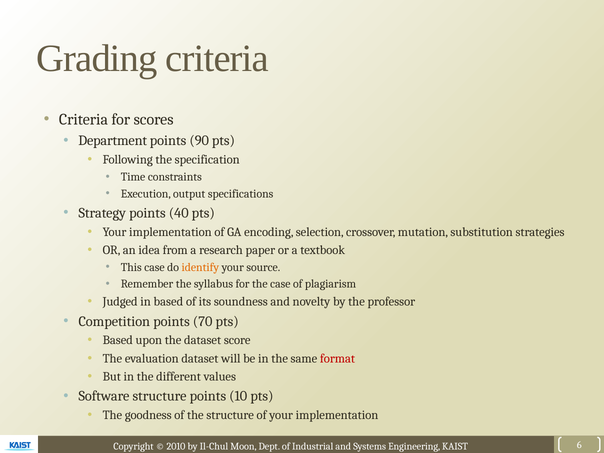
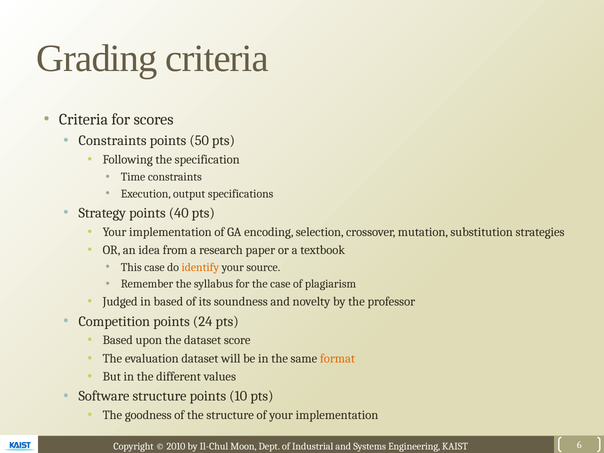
Department at (113, 141): Department -> Constraints
90: 90 -> 50
70: 70 -> 24
format colour: red -> orange
